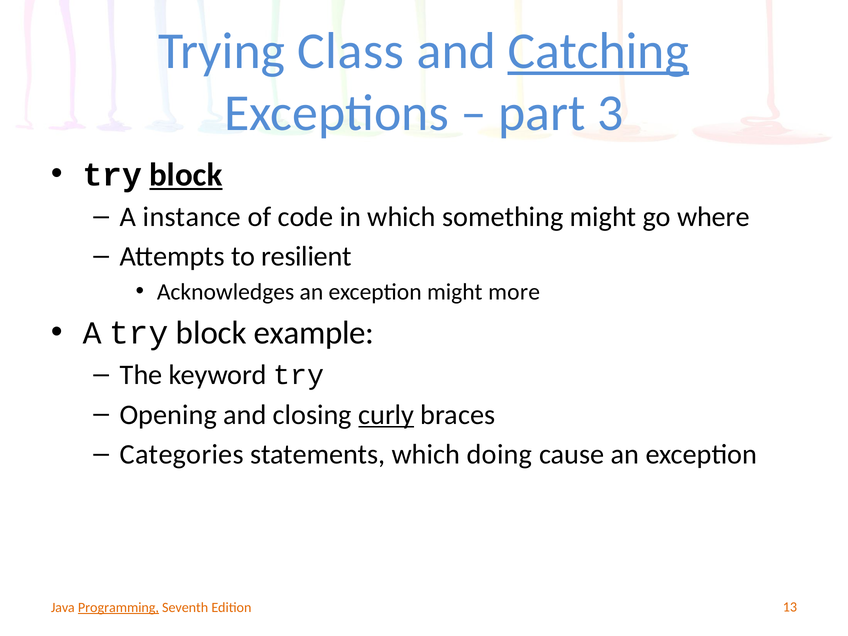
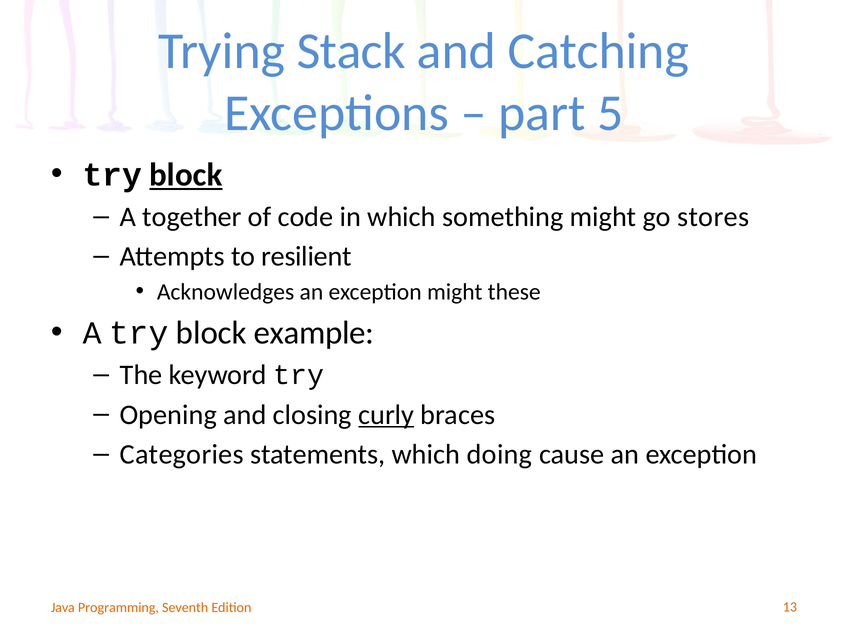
Class: Class -> Stack
Catching underline: present -> none
3: 3 -> 5
instance: instance -> together
where: where -> stores
more: more -> these
Programming underline: present -> none
